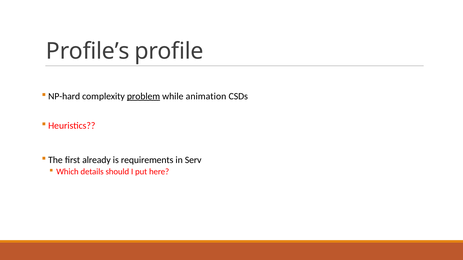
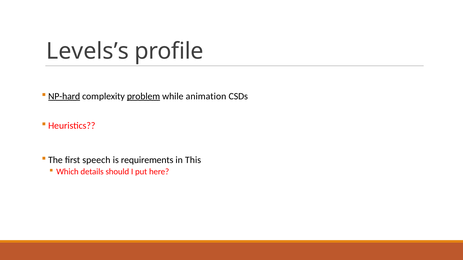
Profile’s: Profile’s -> Levels’s
NP-hard underline: none -> present
already: already -> speech
Serv: Serv -> This
